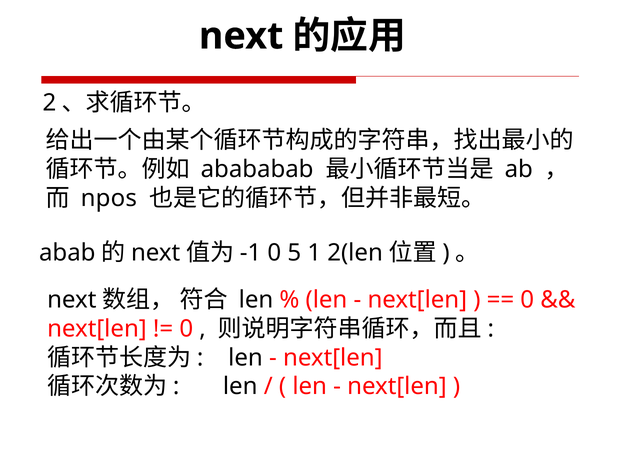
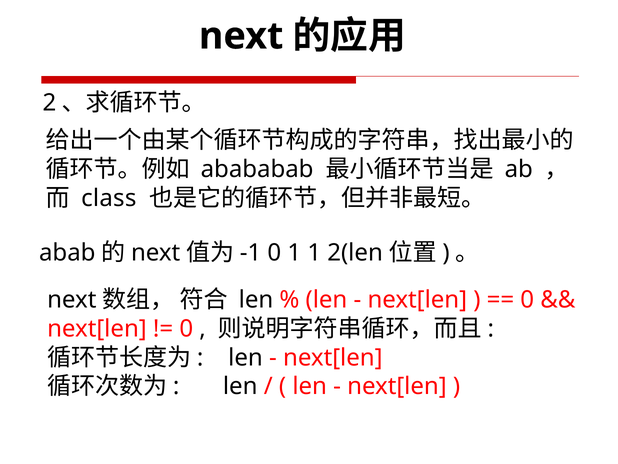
npos: npos -> class
0 5: 5 -> 1
